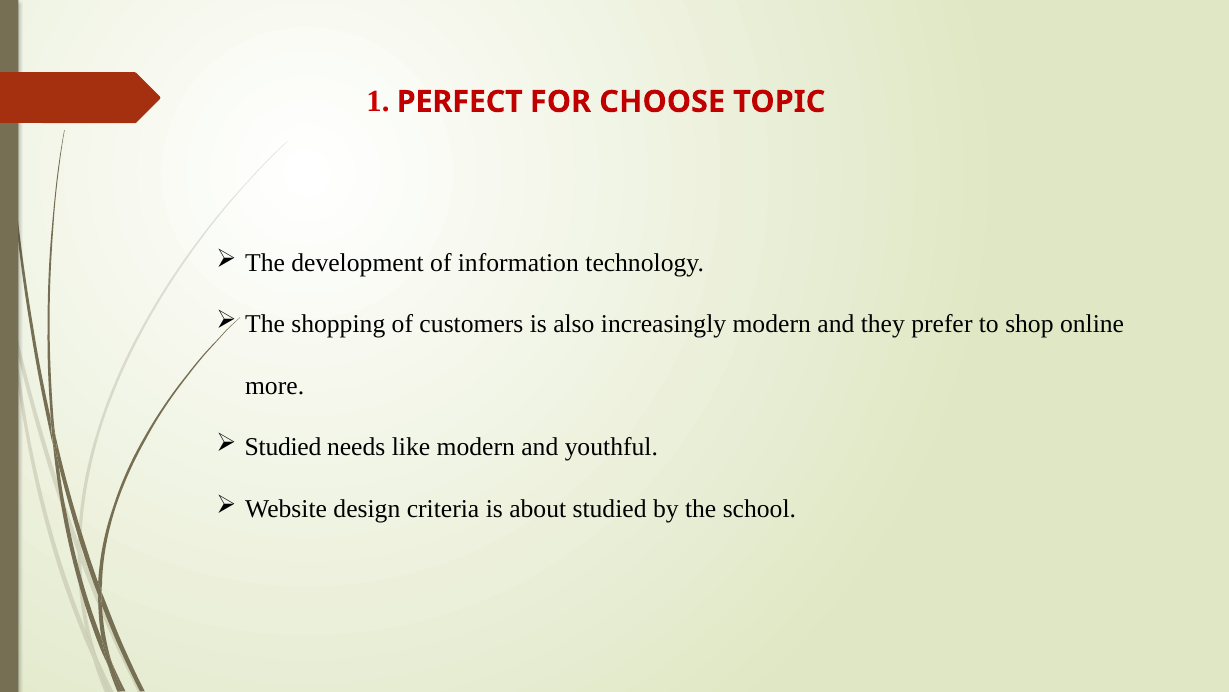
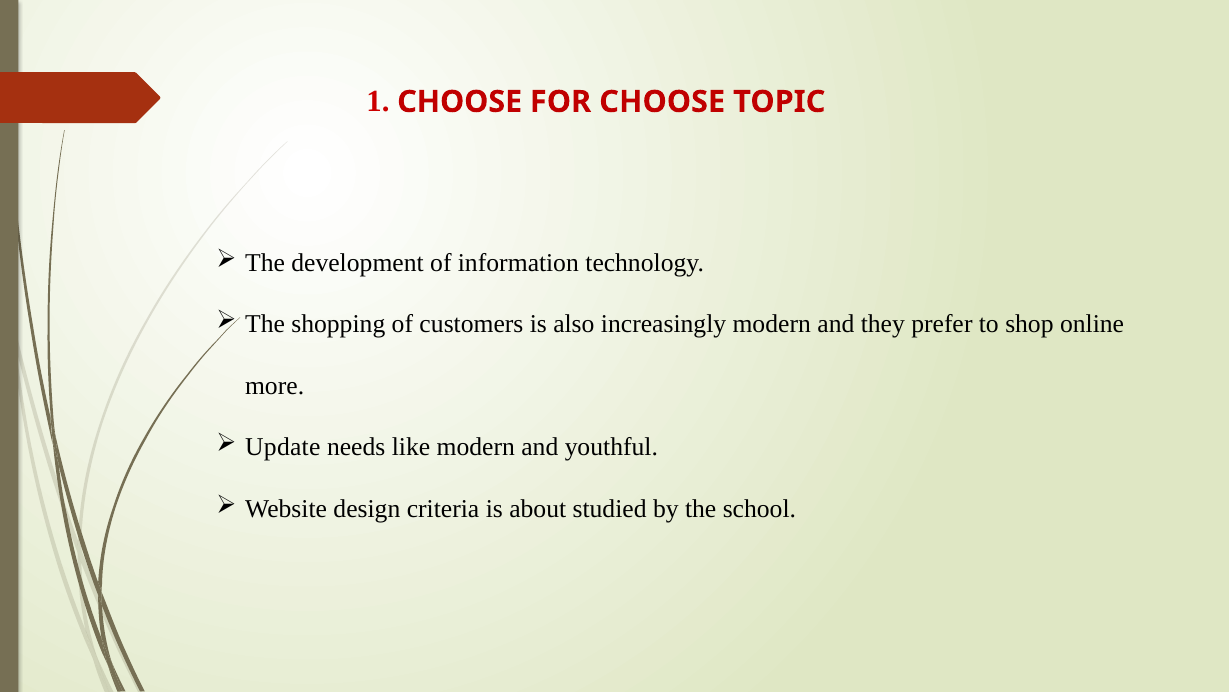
1 PERFECT: PERFECT -> CHOOSE
Studied at (283, 447): Studied -> Update
